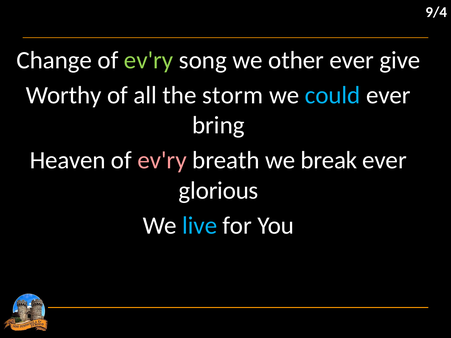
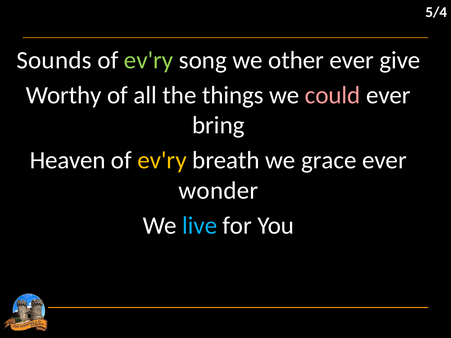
9/4: 9/4 -> 5/4
Change: Change -> Sounds
storm: storm -> things
could colour: light blue -> pink
ev'ry at (162, 161) colour: pink -> yellow
break: break -> grace
glorious: glorious -> wonder
